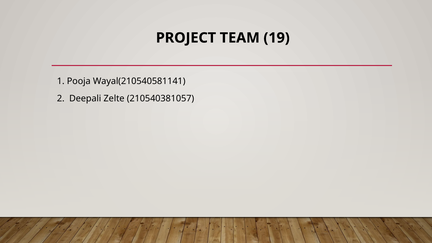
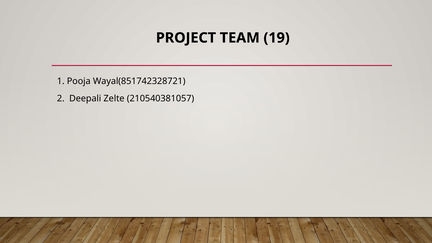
Wayal(210540581141: Wayal(210540581141 -> Wayal(851742328721
